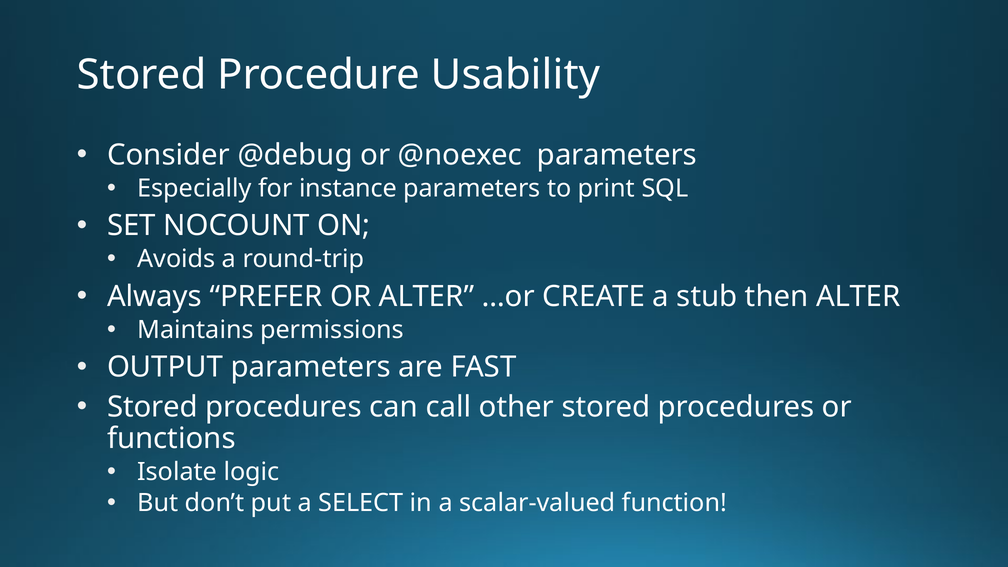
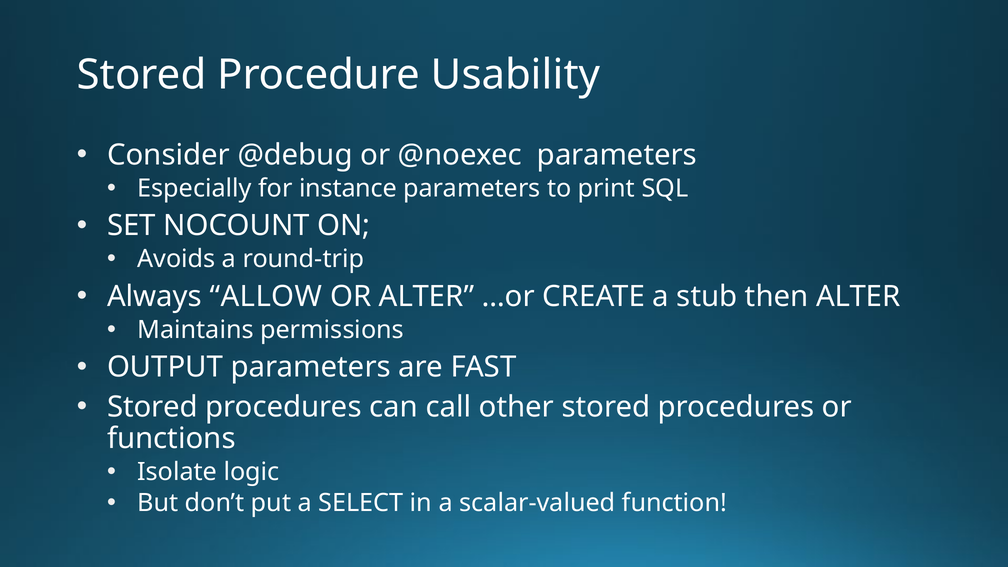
PREFER: PREFER -> ALLOW
